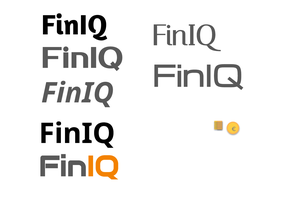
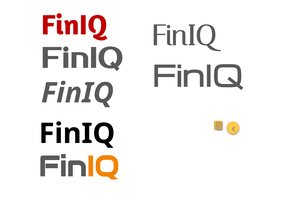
FinIQ at (74, 25) colour: black -> red
